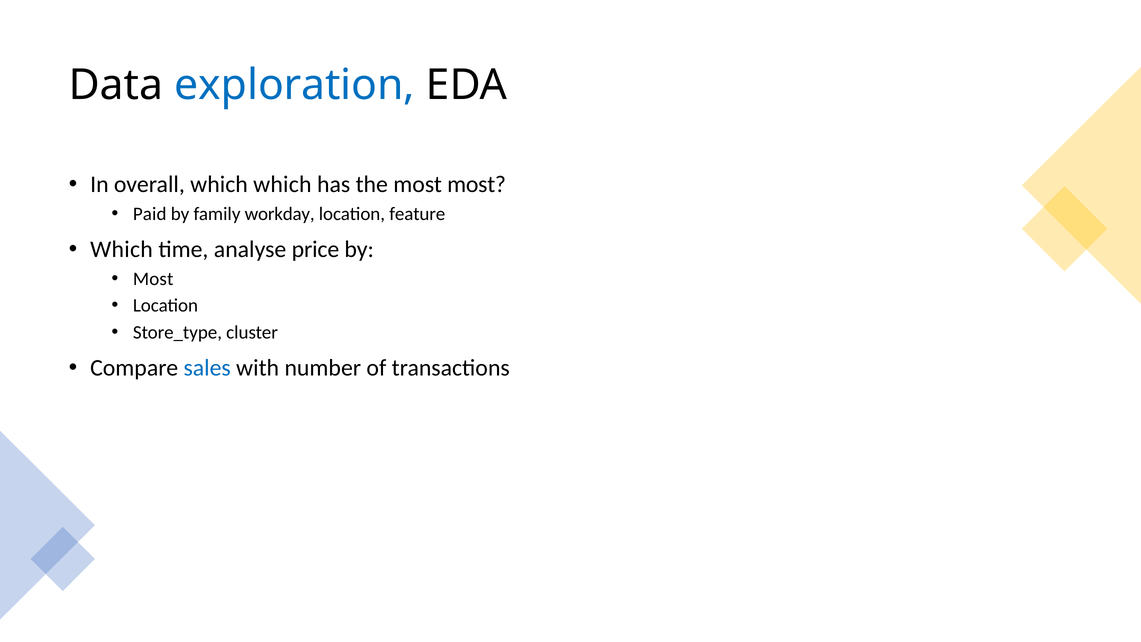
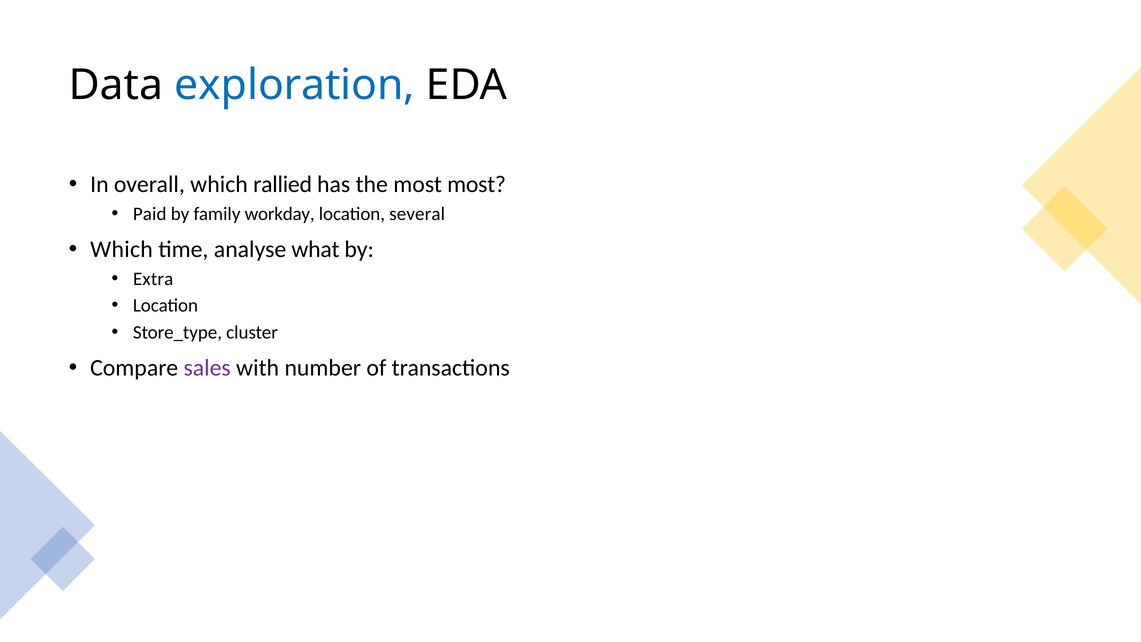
which which: which -> rallied
feature: feature -> several
price: price -> what
Most at (153, 279): Most -> Extra
sales colour: blue -> purple
